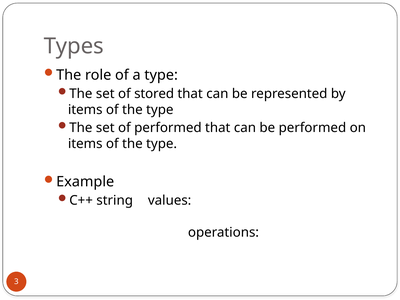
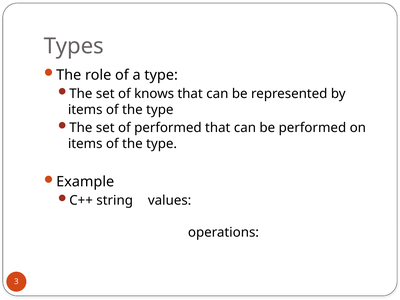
stored: stored -> knows
